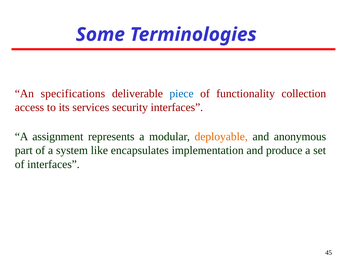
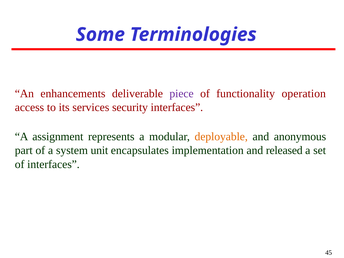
specifications: specifications -> enhancements
piece colour: blue -> purple
collection: collection -> operation
like: like -> unit
produce: produce -> released
